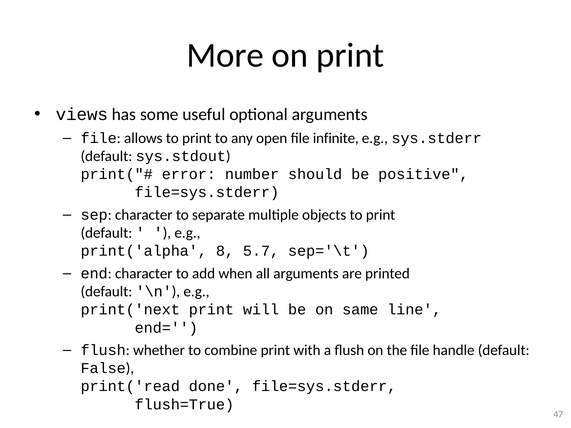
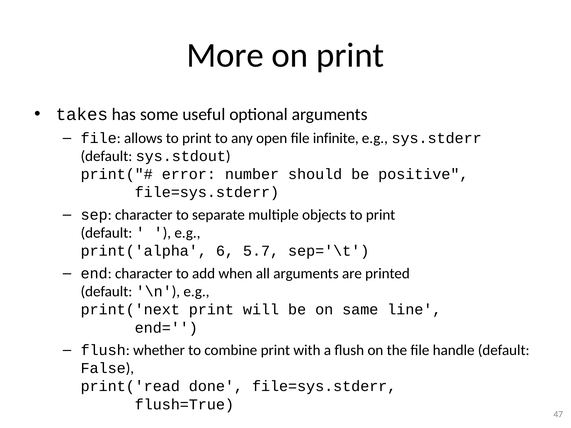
views: views -> takes
8: 8 -> 6
